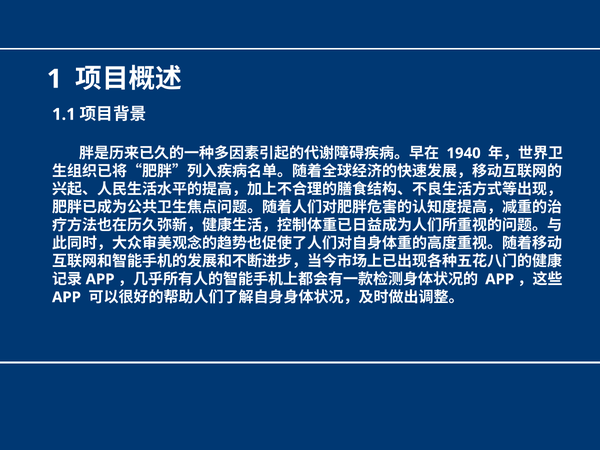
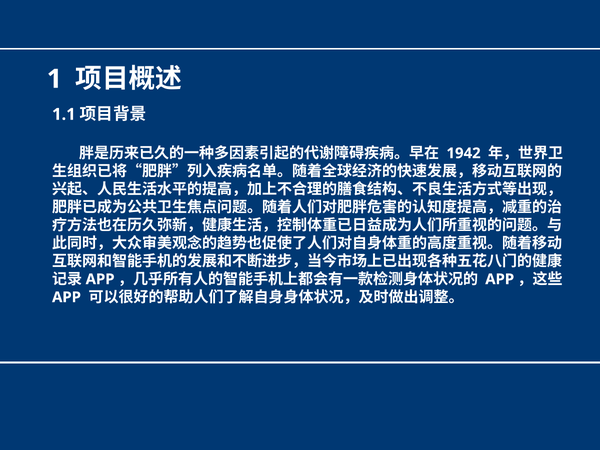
1940: 1940 -> 1942
